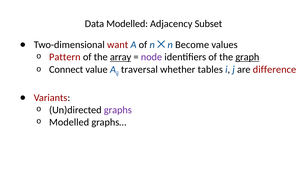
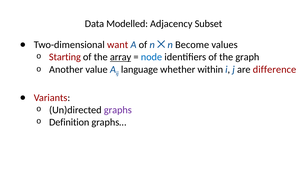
Pattern: Pattern -> Starting
node colour: purple -> blue
graph underline: present -> none
Connect: Connect -> Another
traversal: traversal -> language
tables: tables -> within
Modelled at (69, 122): Modelled -> Definition
